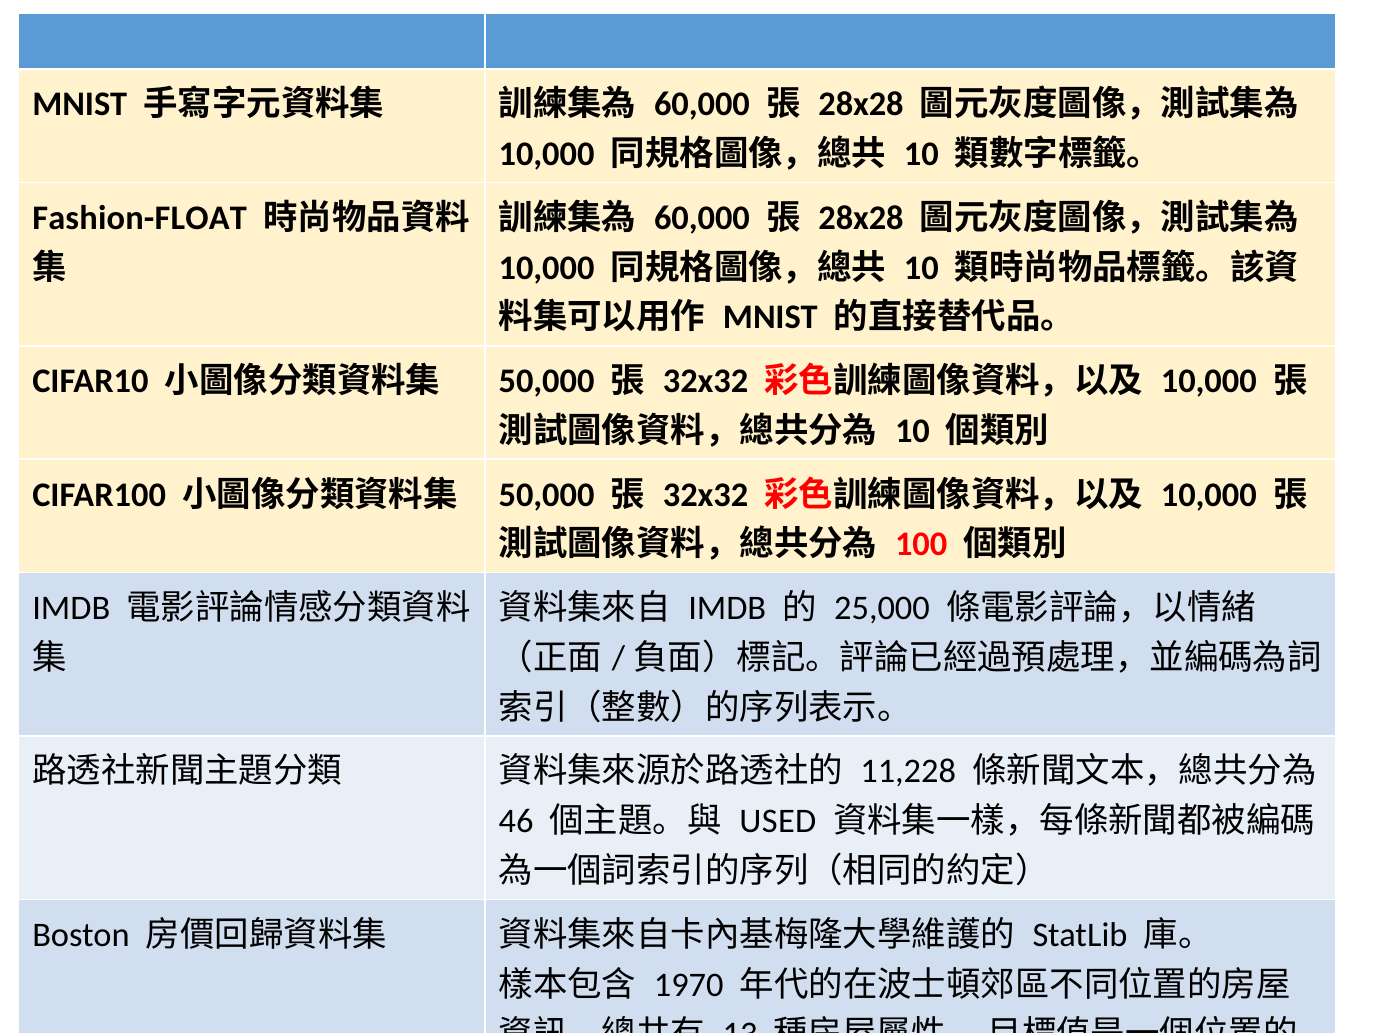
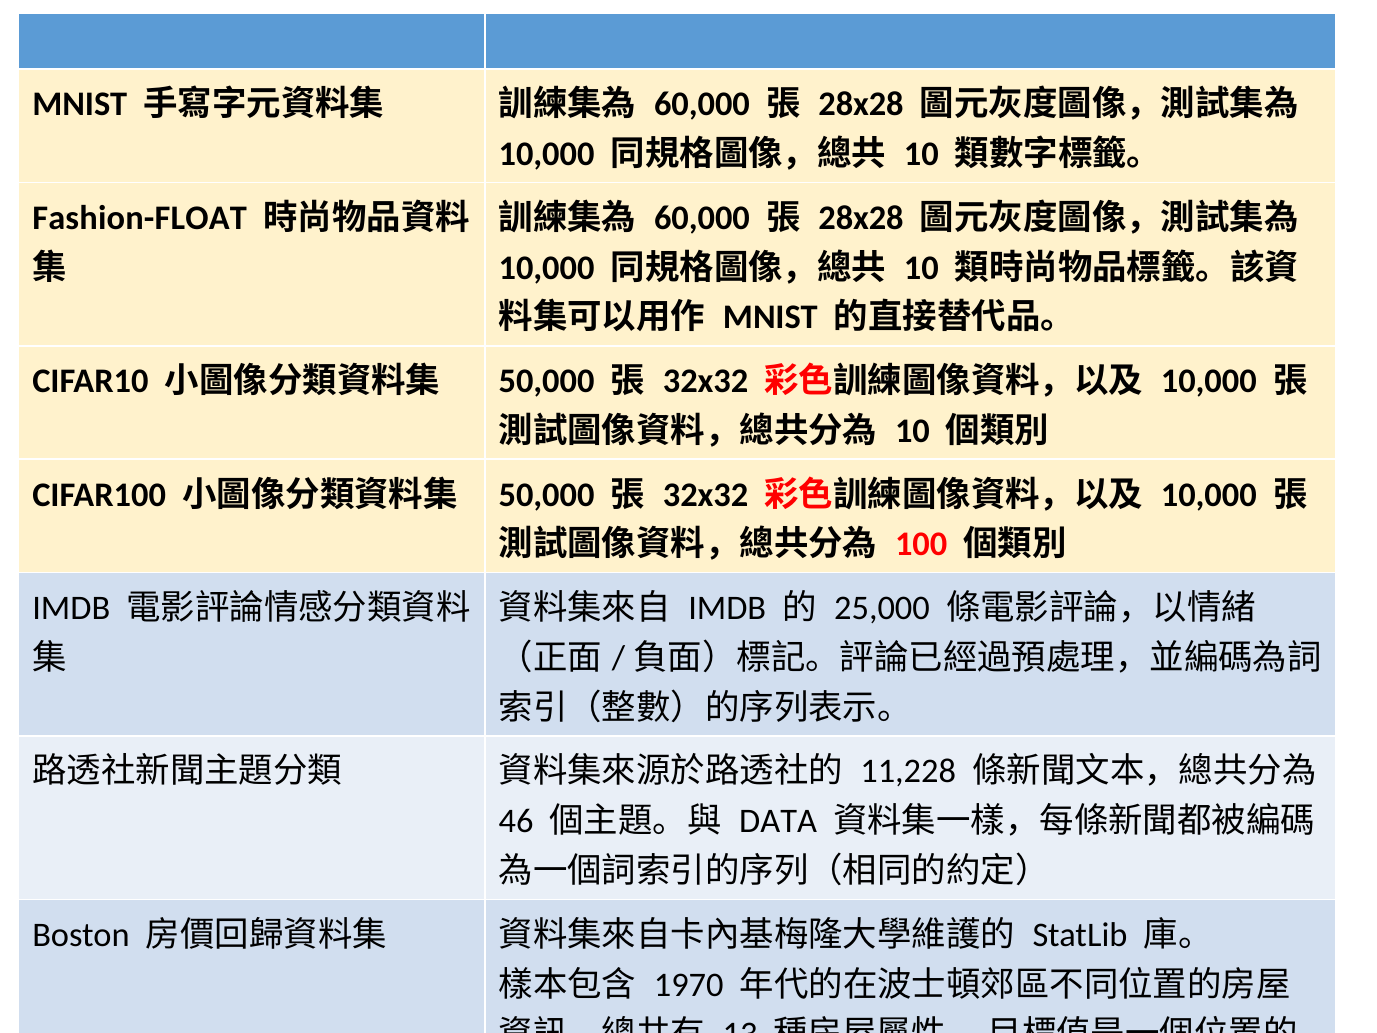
USED: USED -> DATA
